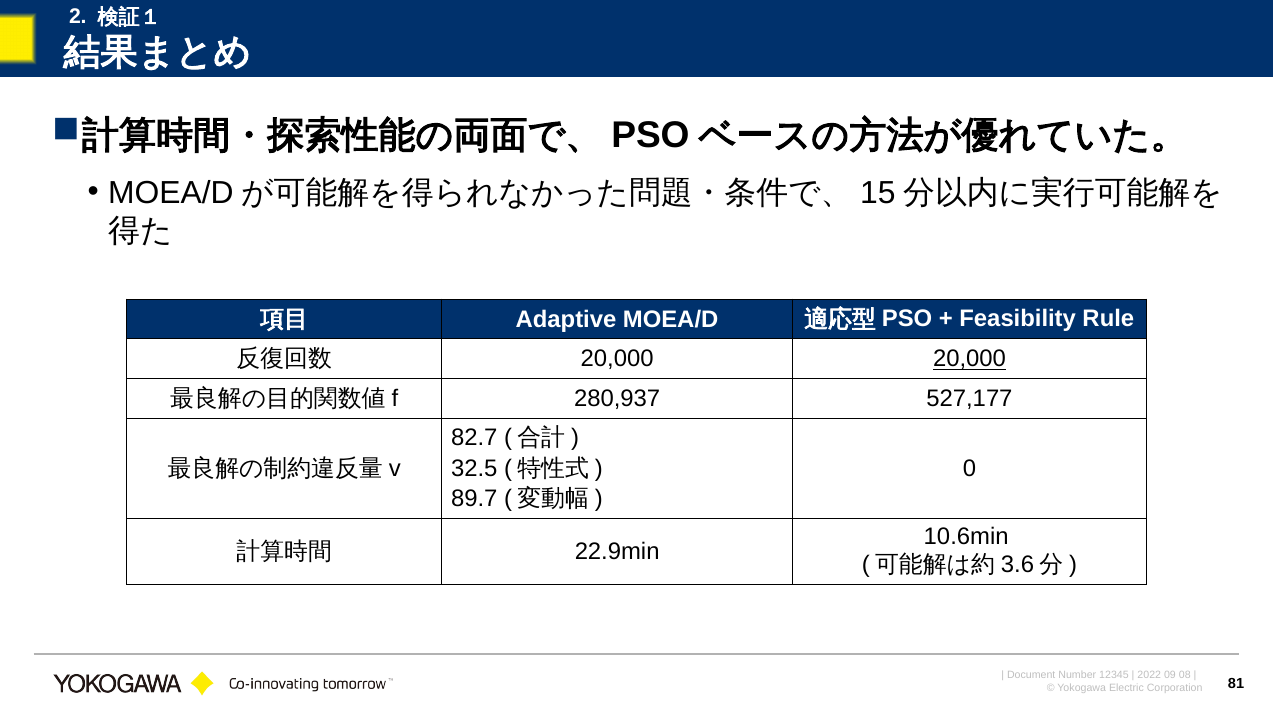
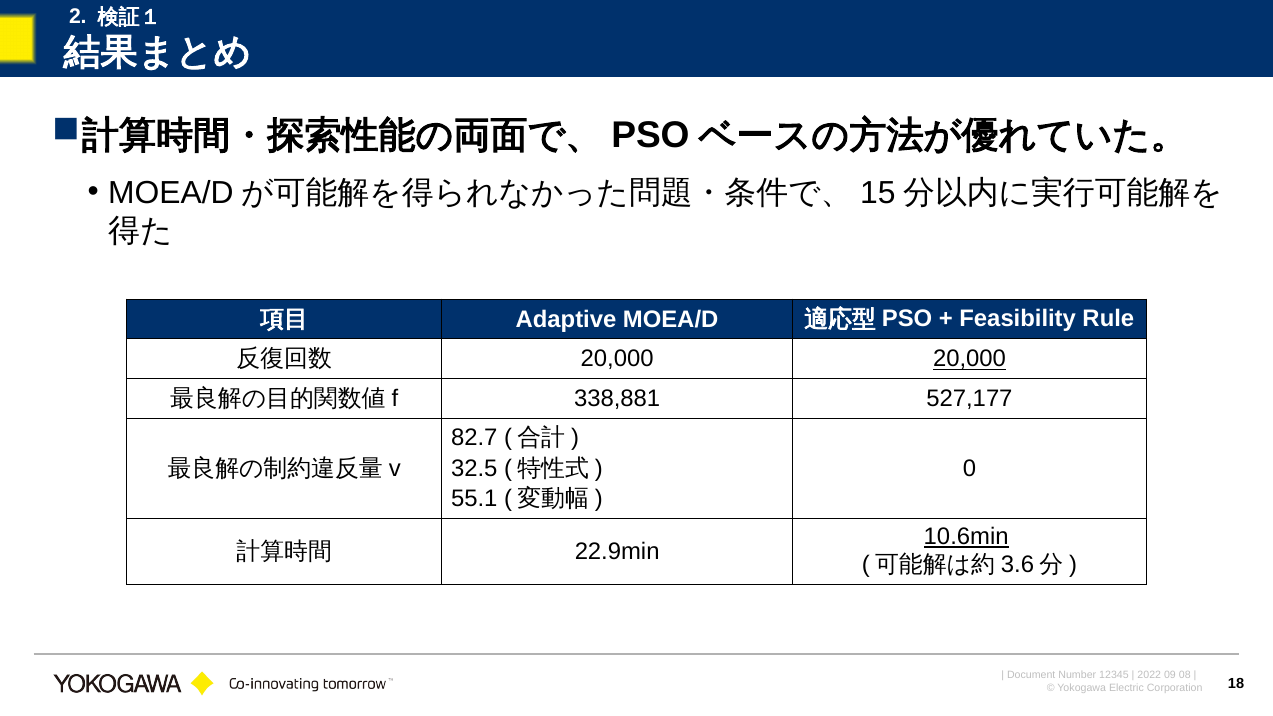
280,937: 280,937 -> 338,881
89.7: 89.7 -> 55.1
10.6min underline: none -> present
81: 81 -> 18
